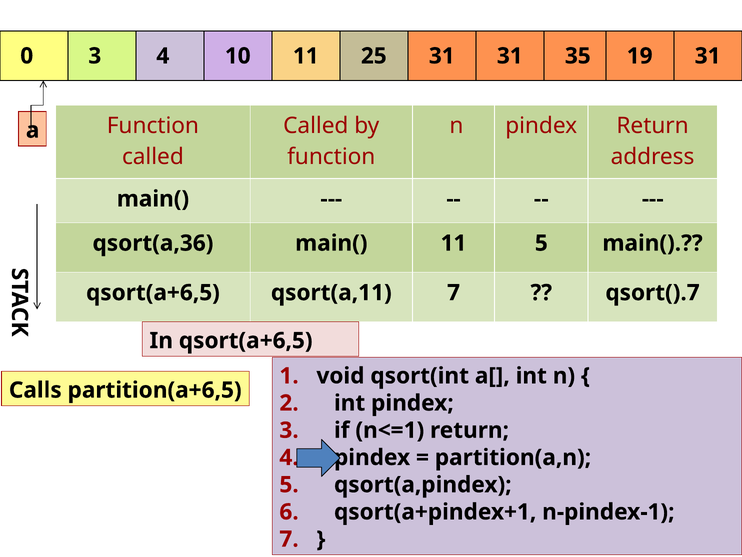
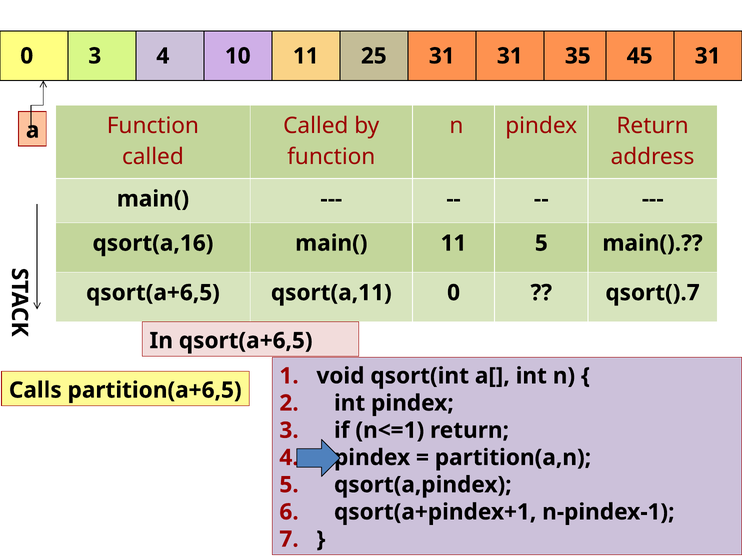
19: 19 -> 45
qsort(a,36: qsort(a,36 -> qsort(a,16
qsort(a,11 7: 7 -> 0
